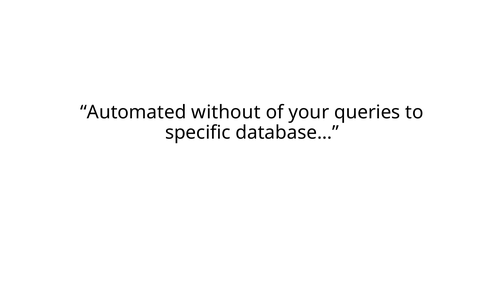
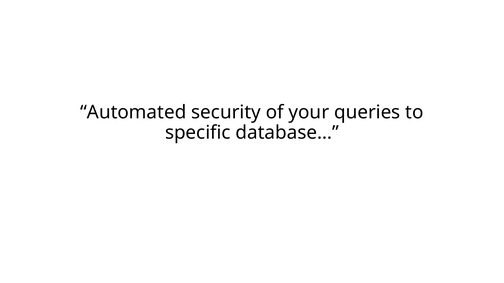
without: without -> security
